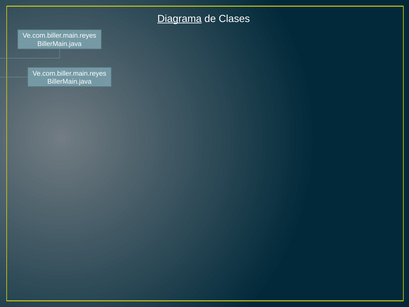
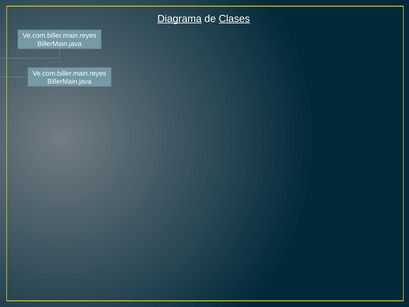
Clases underline: none -> present
